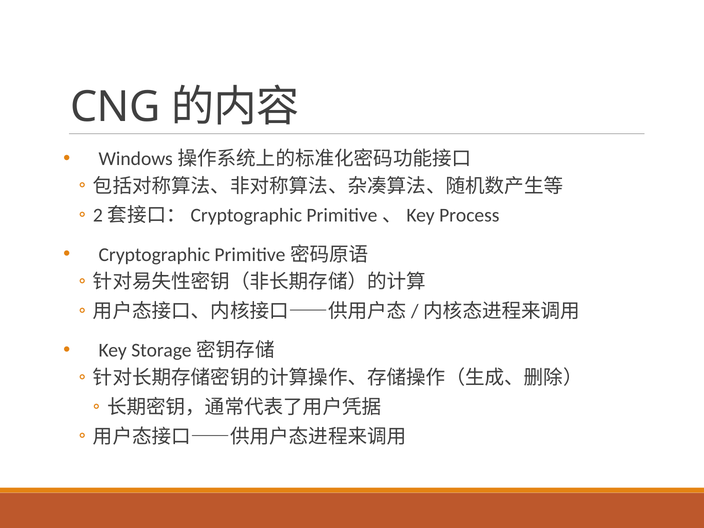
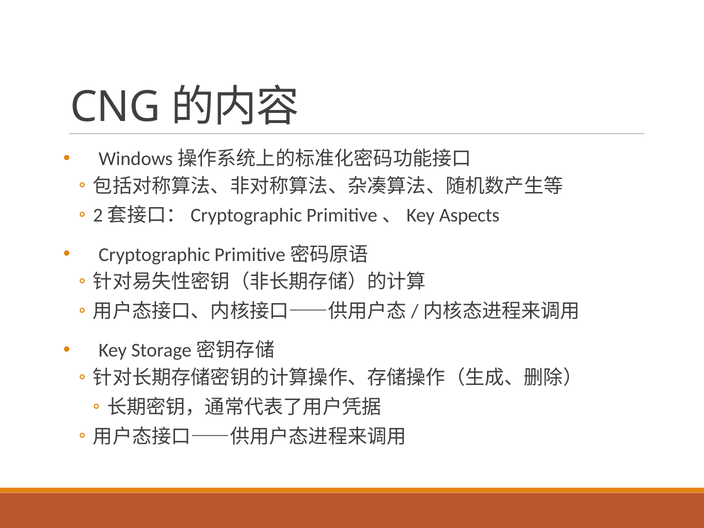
Process: Process -> Aspects
